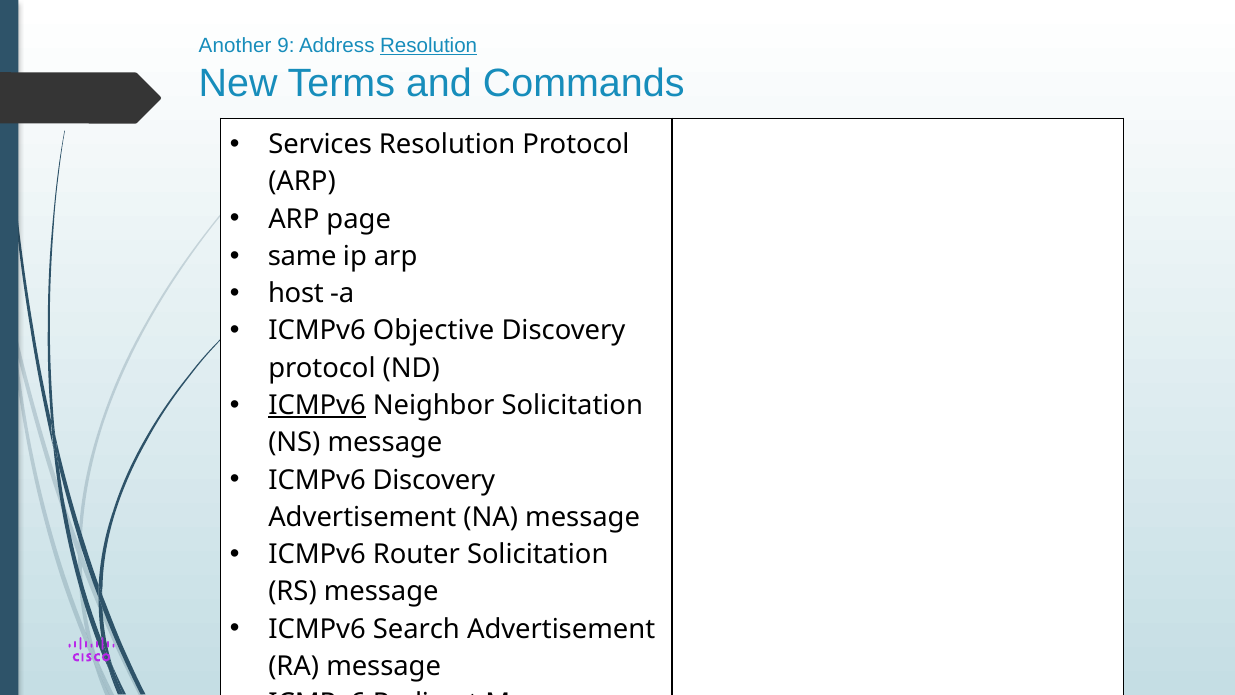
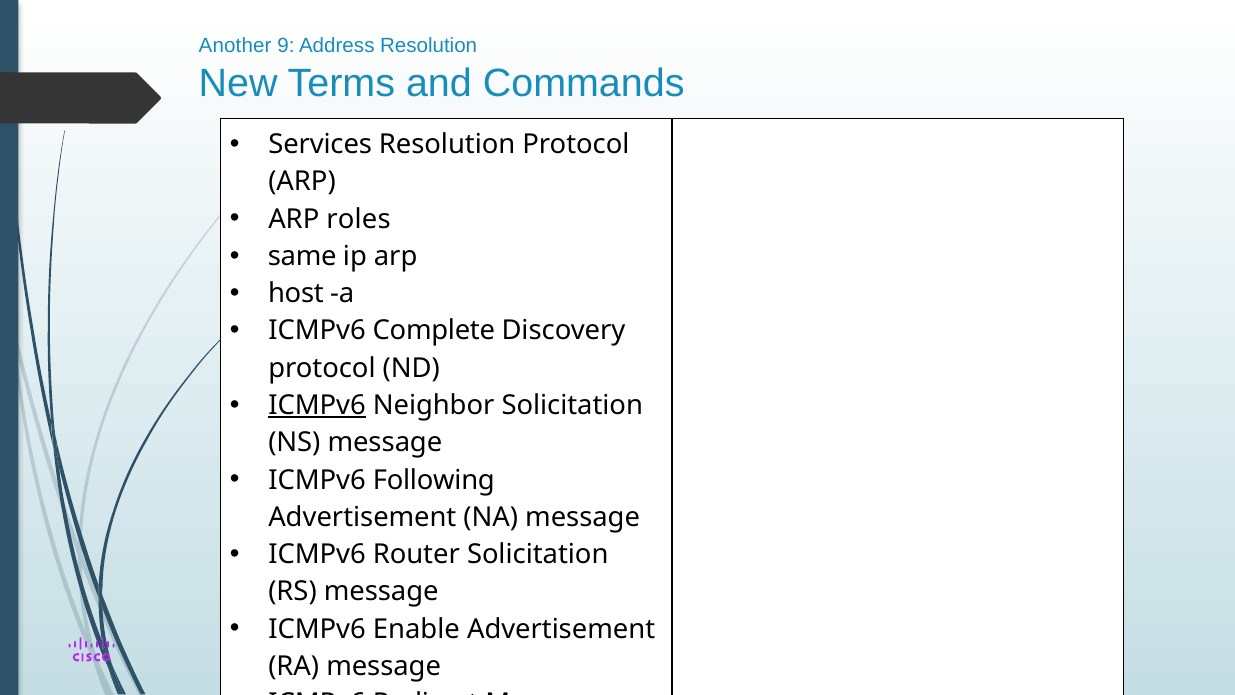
Resolution at (429, 46) underline: present -> none
page: page -> roles
Objective: Objective -> Complete
ICMPv6 Discovery: Discovery -> Following
Search: Search -> Enable
